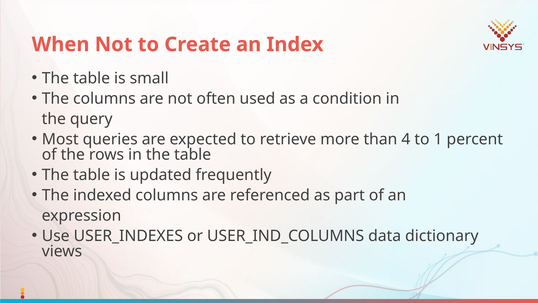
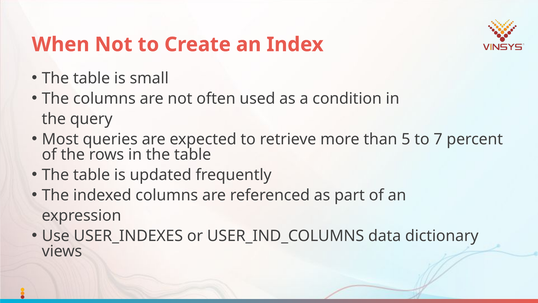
4: 4 -> 5
1: 1 -> 7
